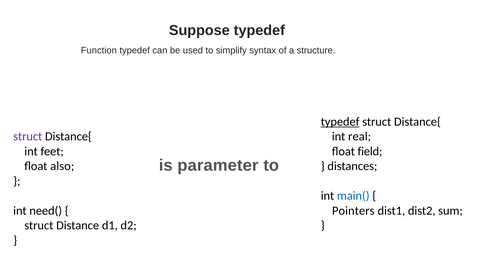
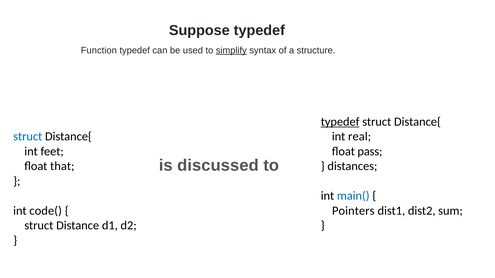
simplify underline: none -> present
struct at (28, 137) colour: purple -> blue
field: field -> pass
parameter: parameter -> discussed
also: also -> that
need(: need( -> code(
